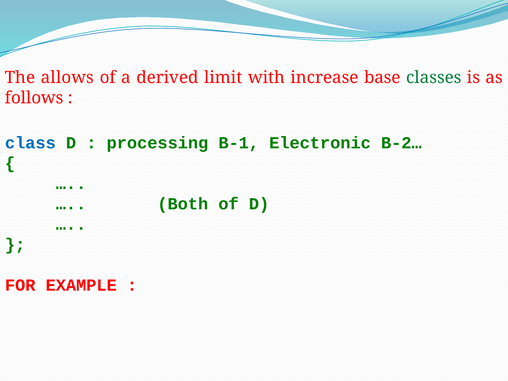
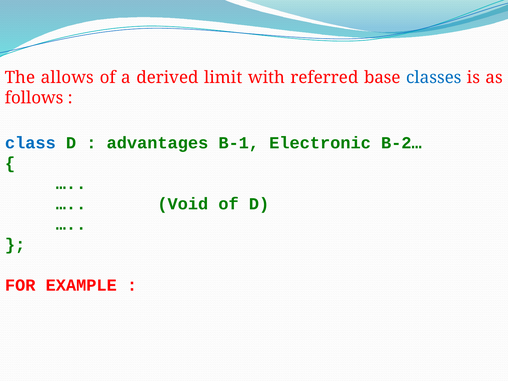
increase: increase -> referred
classes colour: green -> blue
processing: processing -> advantages
Both: Both -> Void
